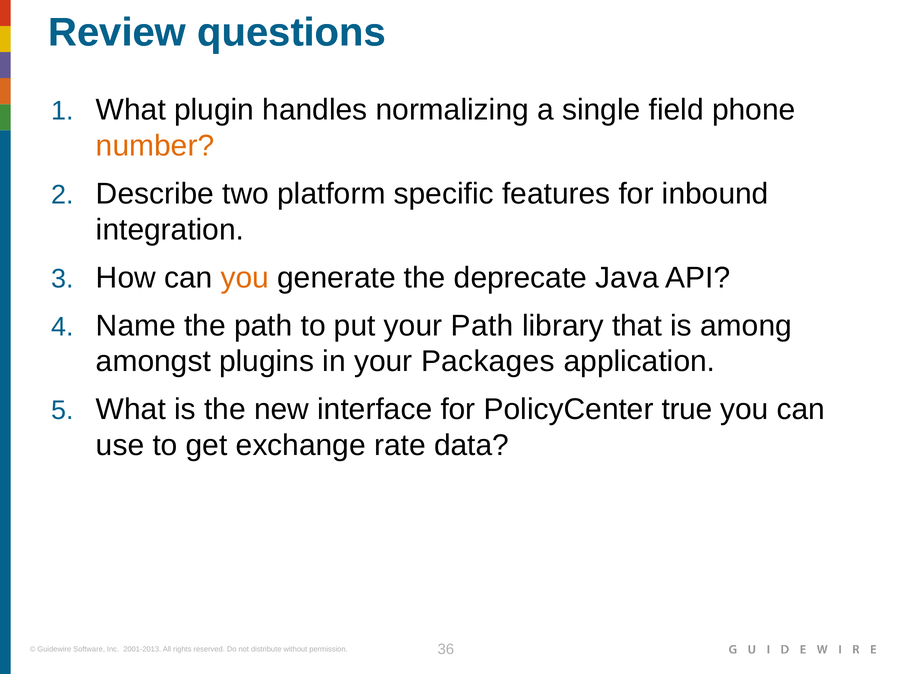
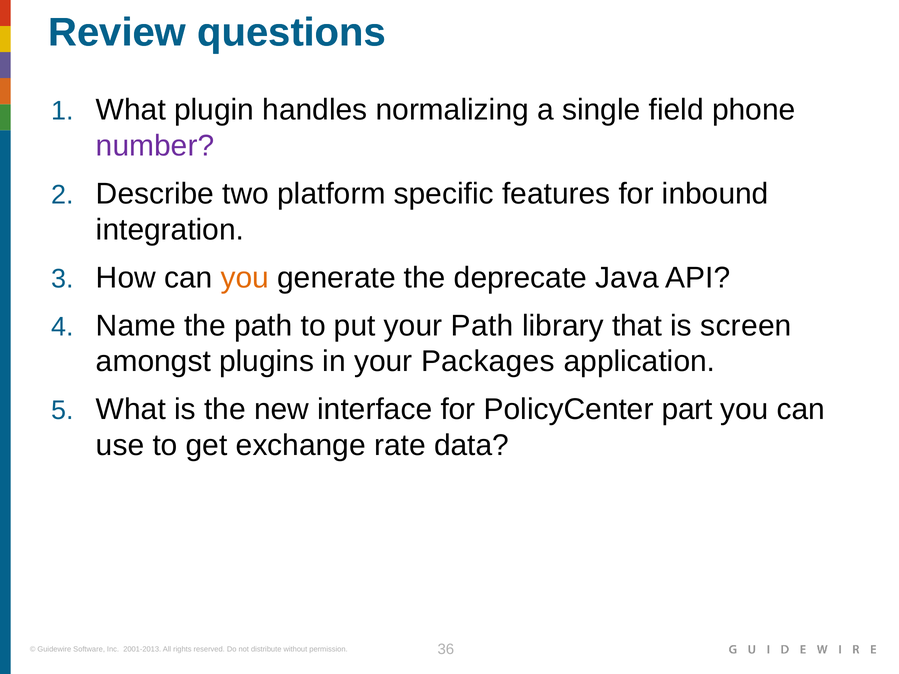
number colour: orange -> purple
among: among -> screen
true: true -> part
